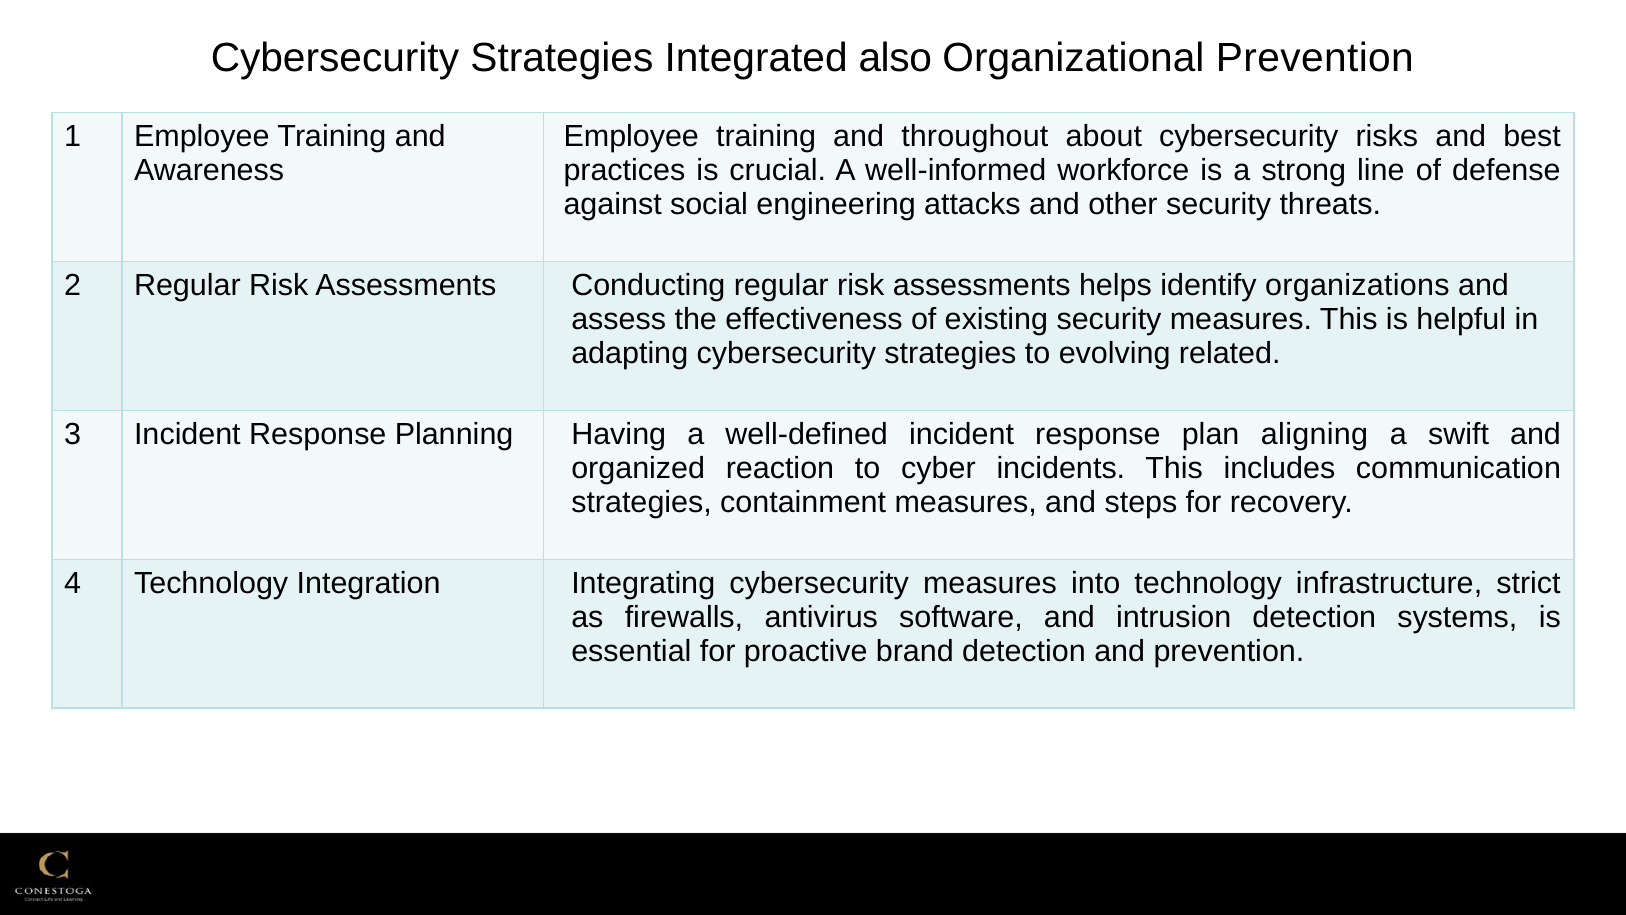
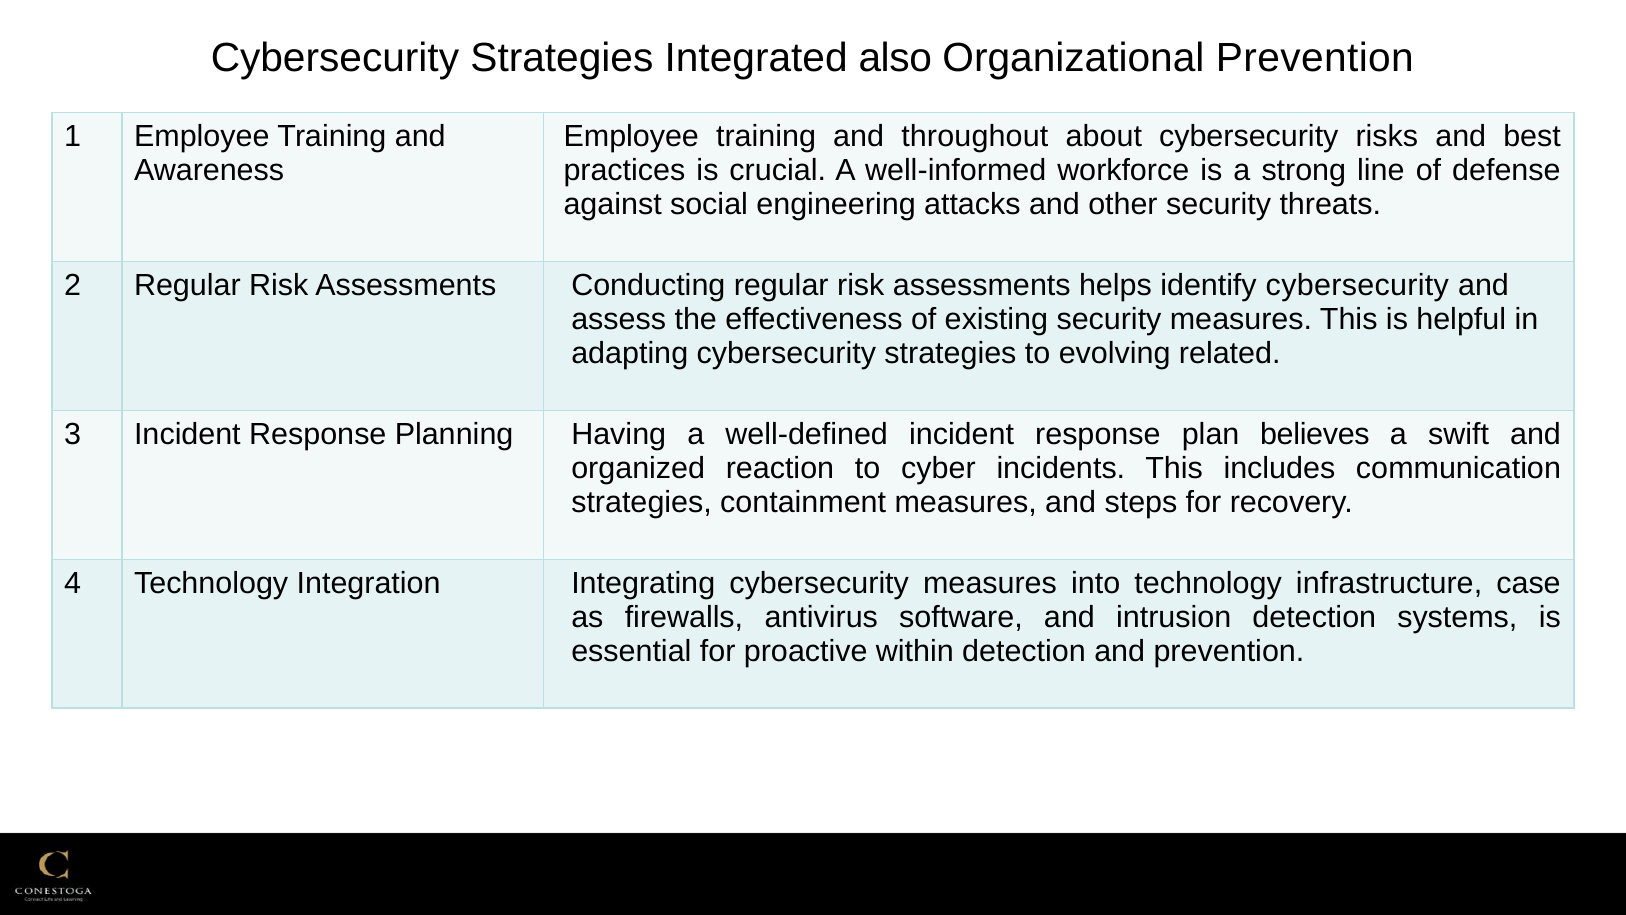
identify organizations: organizations -> cybersecurity
aligning: aligning -> believes
strict: strict -> case
brand: brand -> within
